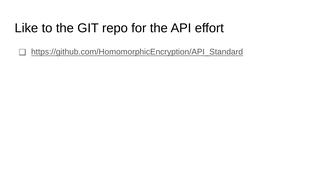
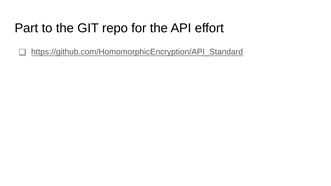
Like: Like -> Part
